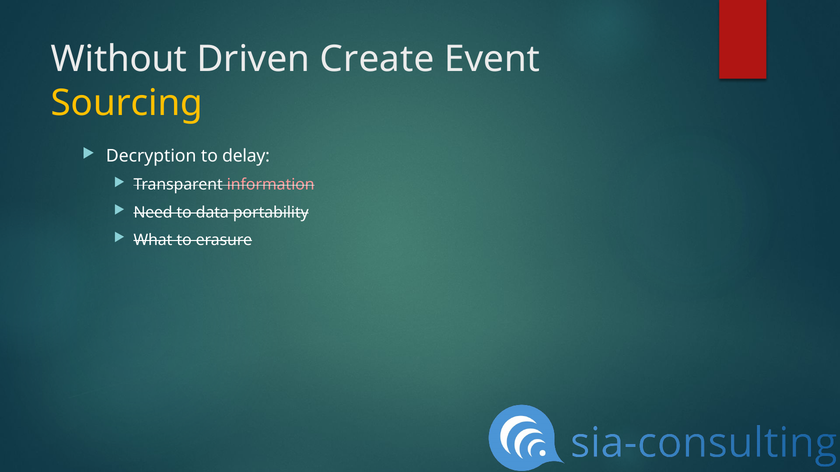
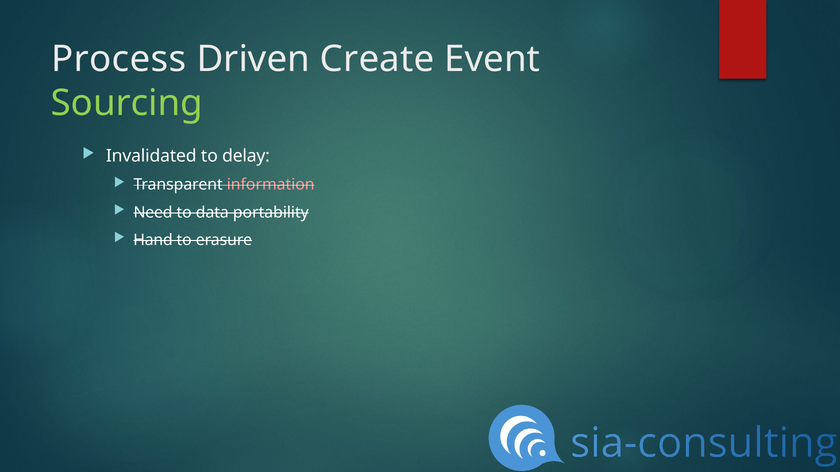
Without: Without -> Process
Sourcing colour: yellow -> light green
Decryption: Decryption -> Invalidated
What: What -> Hand
